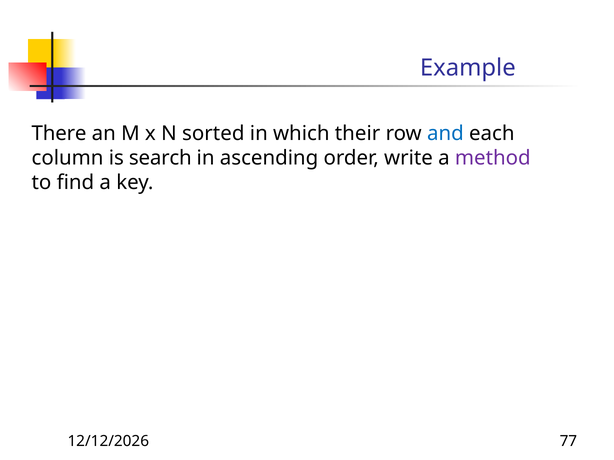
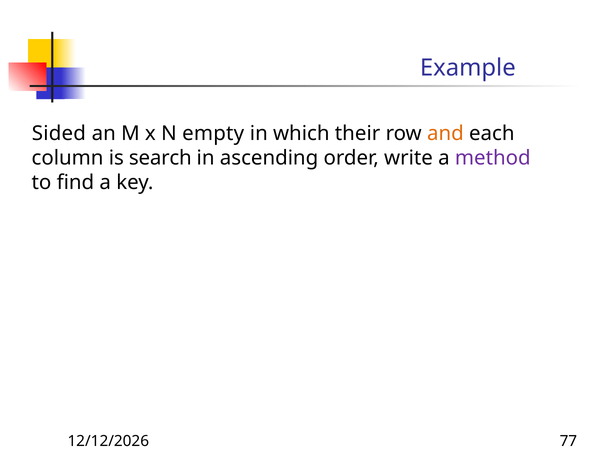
There: There -> Sided
sorted: sorted -> empty
and colour: blue -> orange
